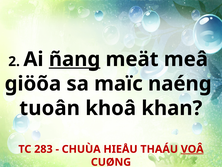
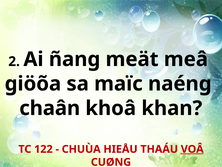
ñang underline: present -> none
tuoân: tuoân -> chaân
283: 283 -> 122
